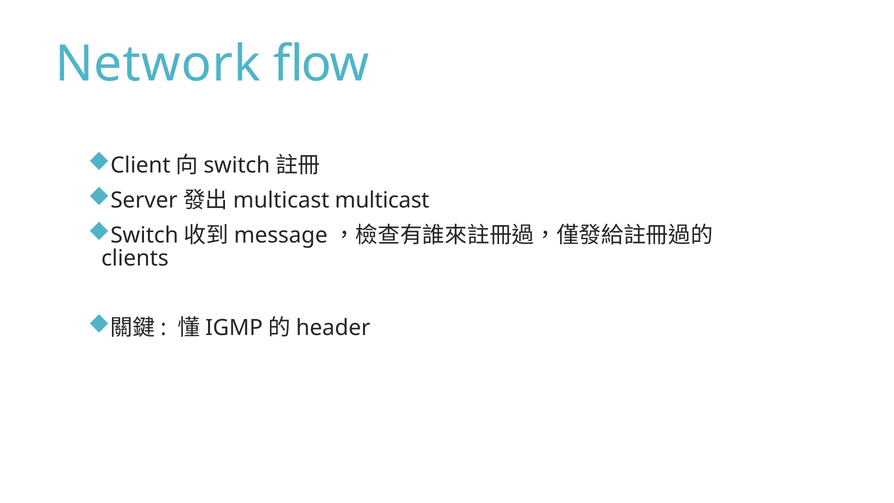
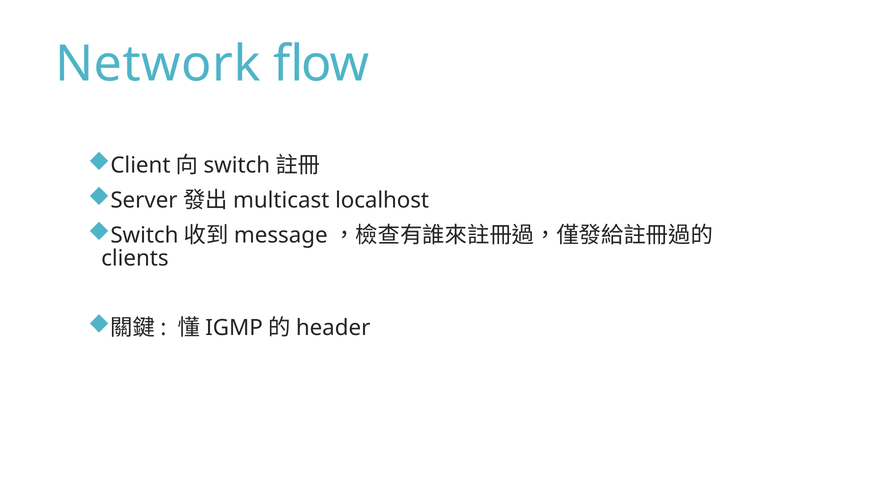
multicast multicast: multicast -> localhost
